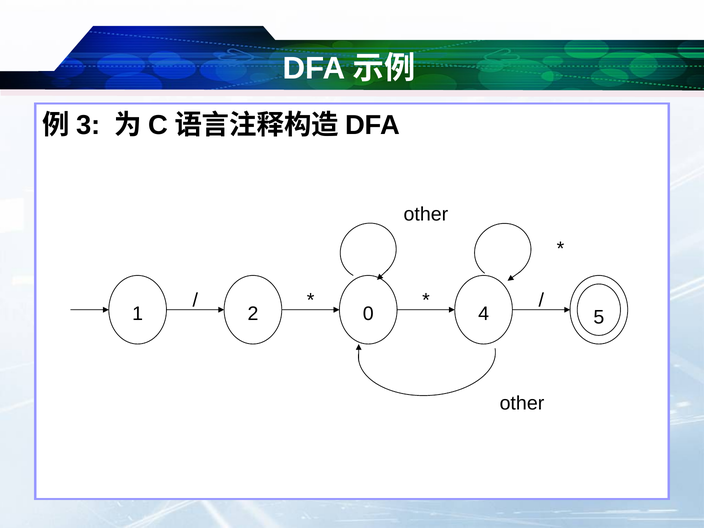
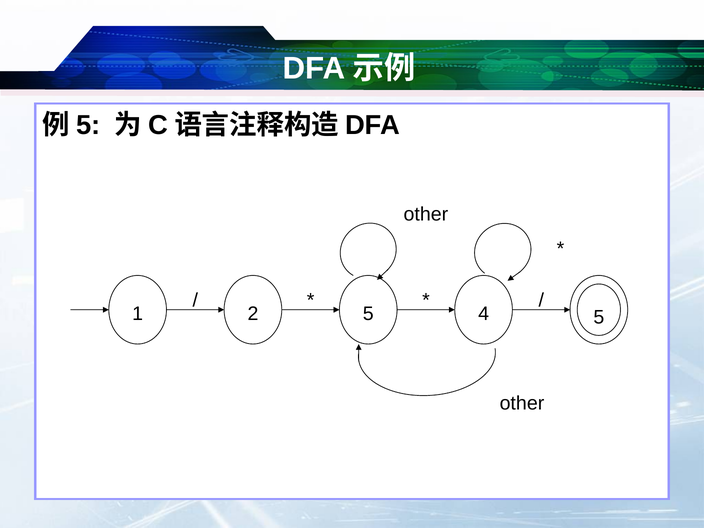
3 at (88, 125): 3 -> 5
2 0: 0 -> 5
